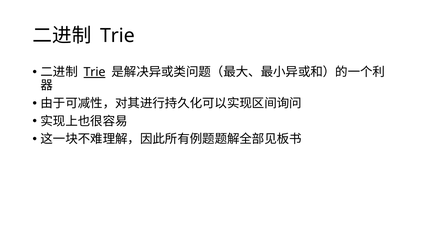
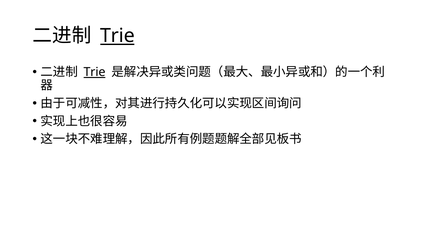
Trie at (117, 36) underline: none -> present
